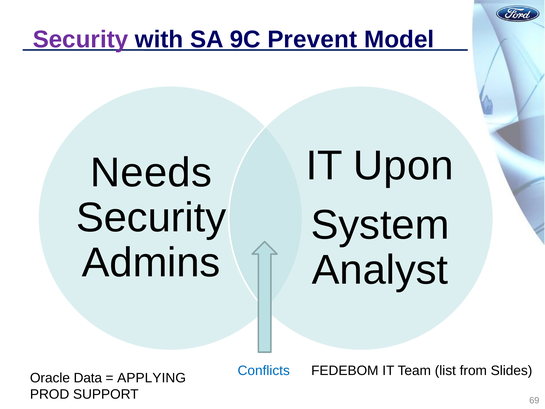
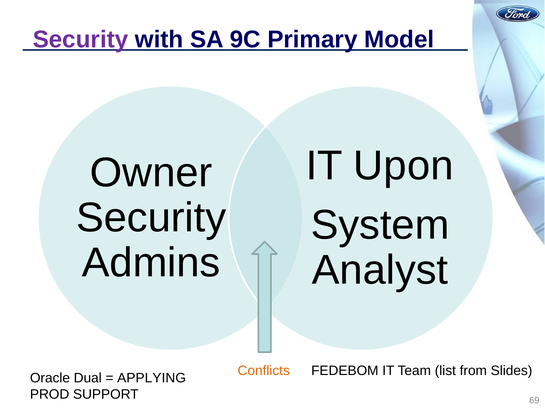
Prevent: Prevent -> Primary
Needs: Needs -> Owner
Conflicts colour: blue -> orange
Data: Data -> Dual
